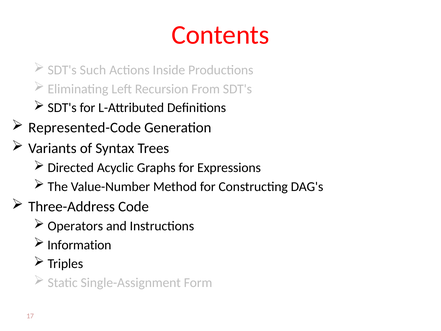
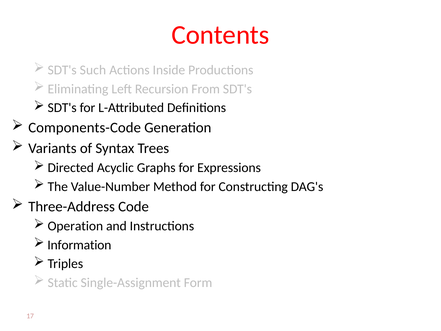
Represented-Code: Represented-Code -> Components-Code
Operators: Operators -> Operation
